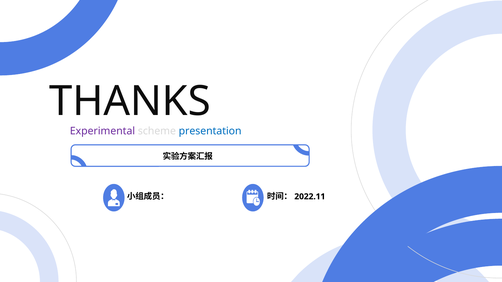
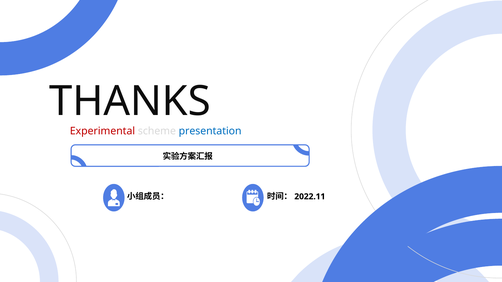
Experimental colour: purple -> red
